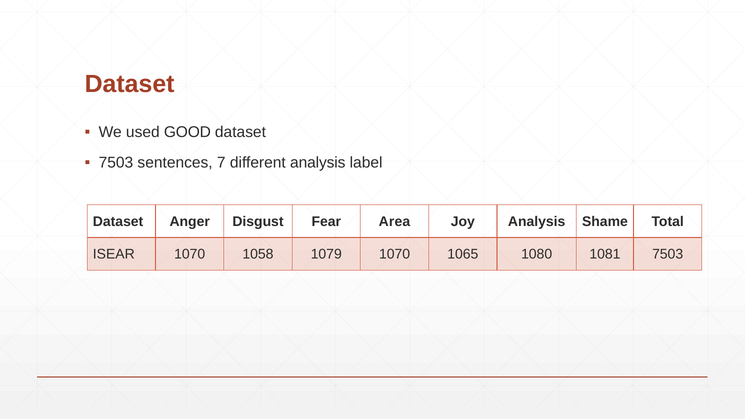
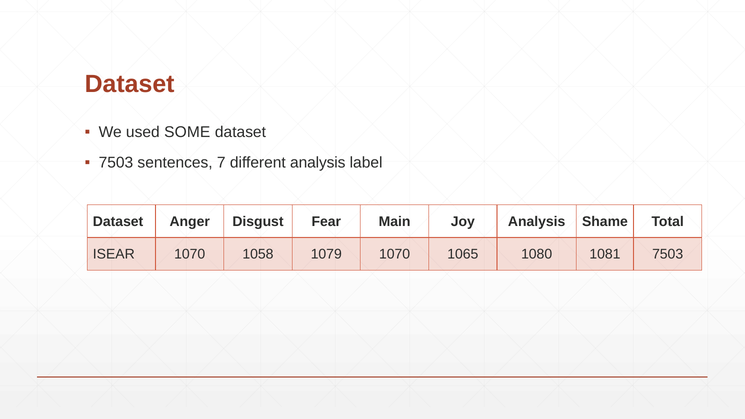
GOOD: GOOD -> SOME
Area: Area -> Main
